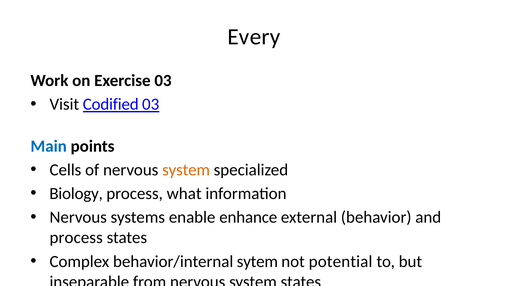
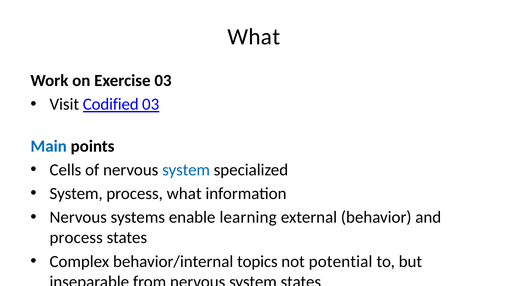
Every at (254, 37): Every -> What
system at (186, 170) colour: orange -> blue
Biology at (76, 193): Biology -> System
enhance: enhance -> learning
sytem: sytem -> topics
